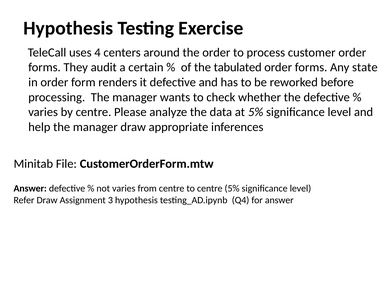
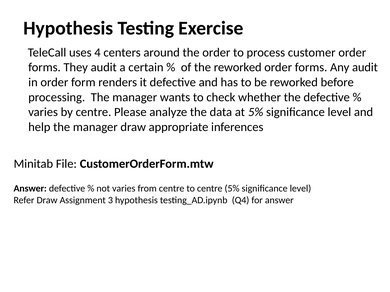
the tabulated: tabulated -> reworked
Any state: state -> audit
